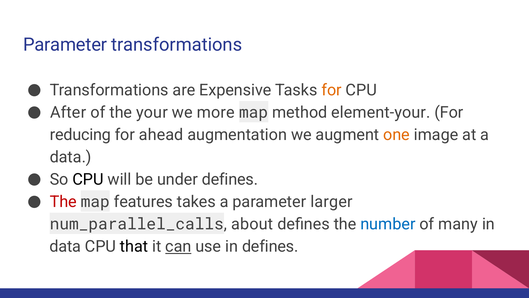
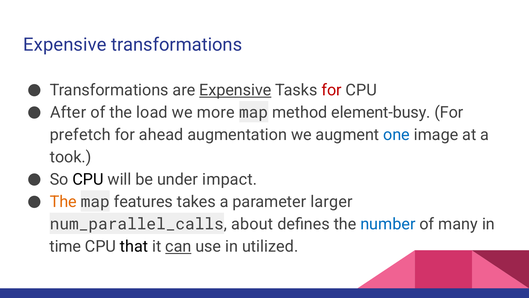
Parameter at (65, 45): Parameter -> Expensive
Expensive at (235, 90) underline: none -> present
for at (332, 90) colour: orange -> red
your: your -> load
element-your: element-your -> element-busy
reducing: reducing -> prefetch
one colour: orange -> blue
data at (71, 157): data -> took
under defines: defines -> impact
The at (63, 202) colour: red -> orange
data at (65, 246): data -> time
in defines: defines -> utilized
